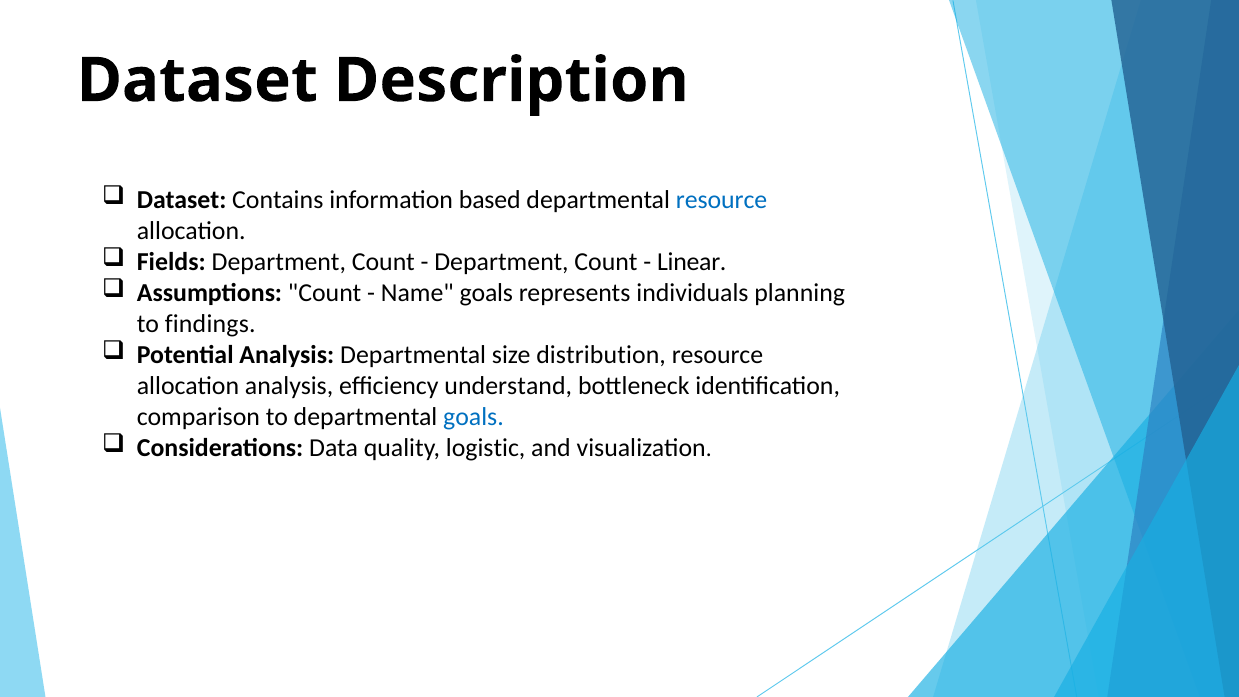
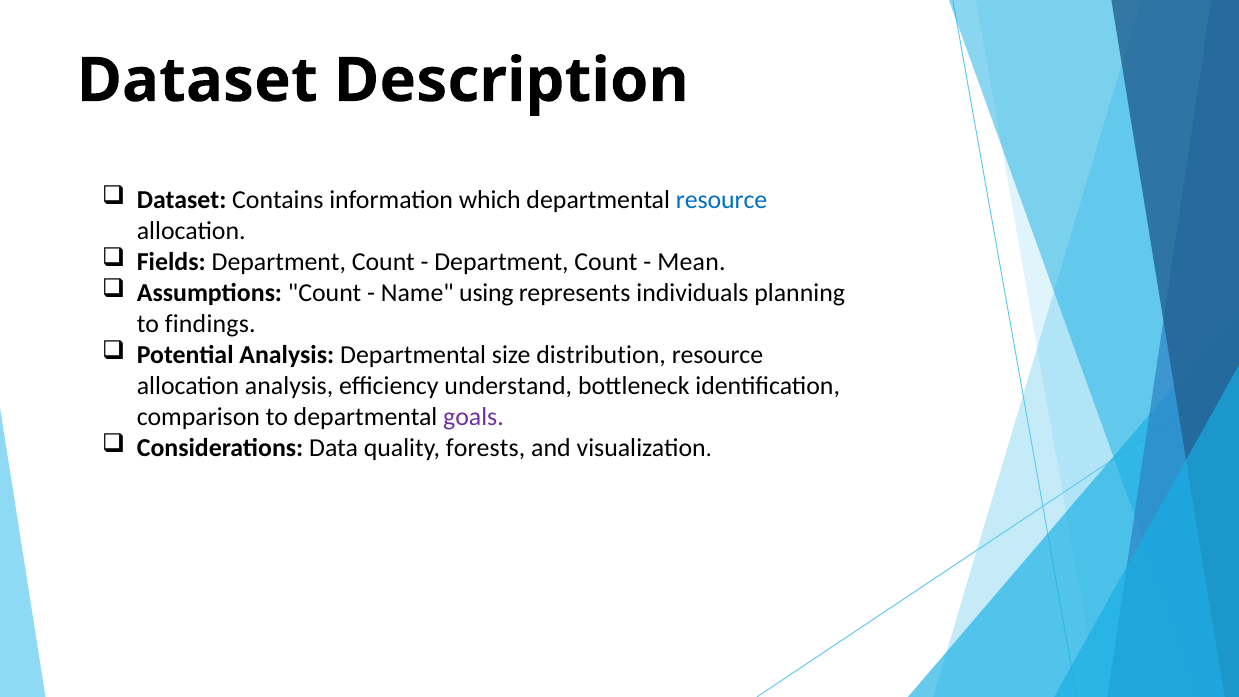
based: based -> which
Linear: Linear -> Mean
Name goals: goals -> using
goals at (473, 417) colour: blue -> purple
logistic: logistic -> forests
